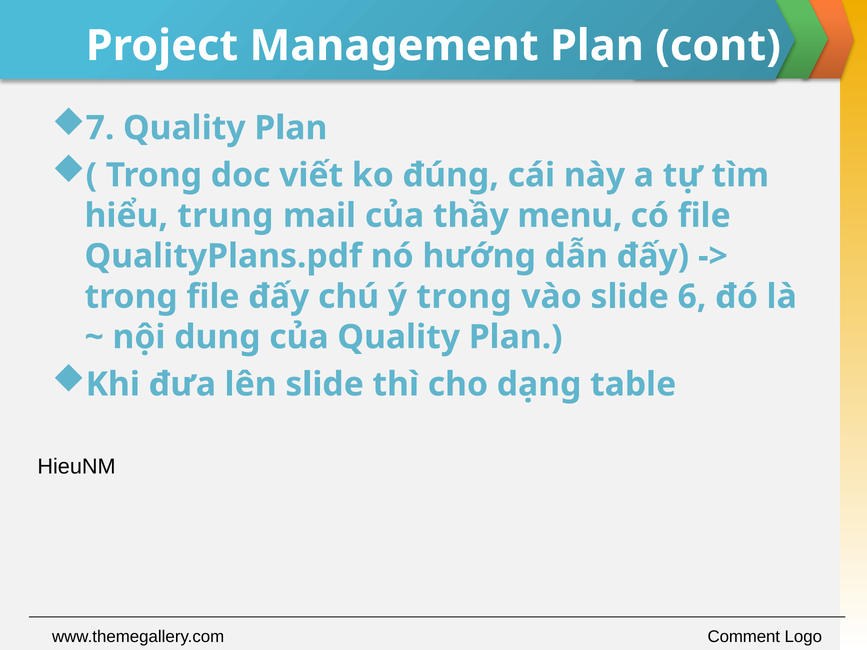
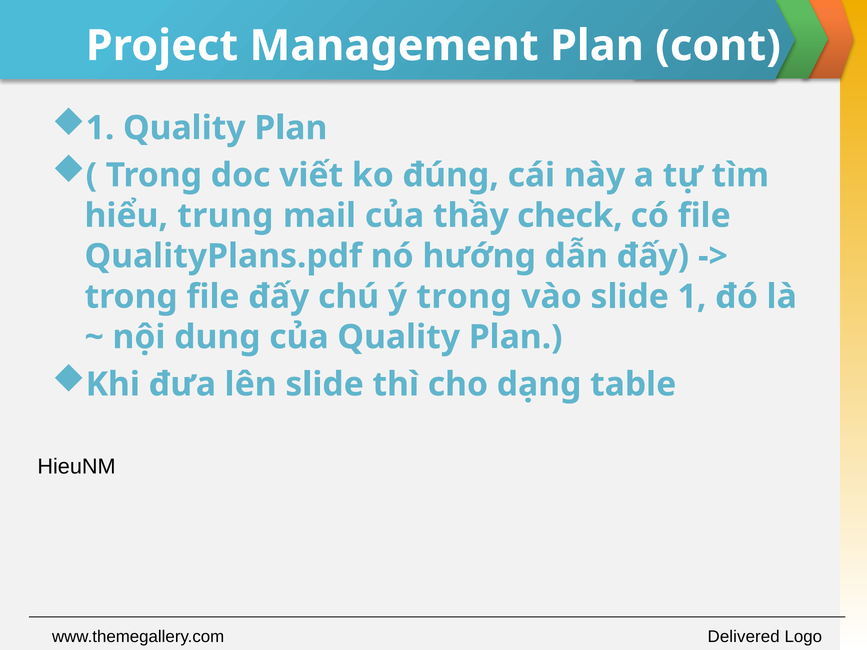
7 at (100, 128): 7 -> 1
menu: menu -> check
slide 6: 6 -> 1
Comment: Comment -> Delivered
